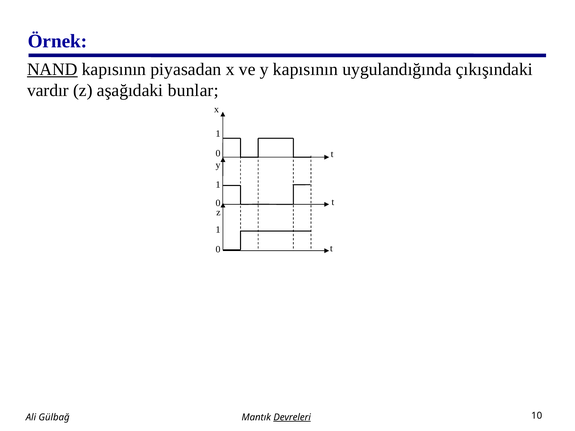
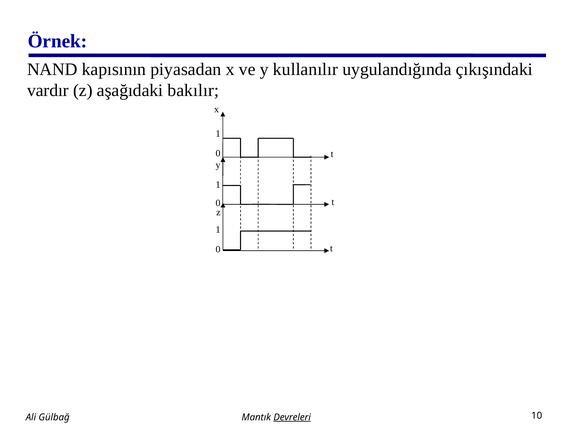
NAND underline: present -> none
y kapısının: kapısının -> kullanılır
bunlar: bunlar -> bakılır
